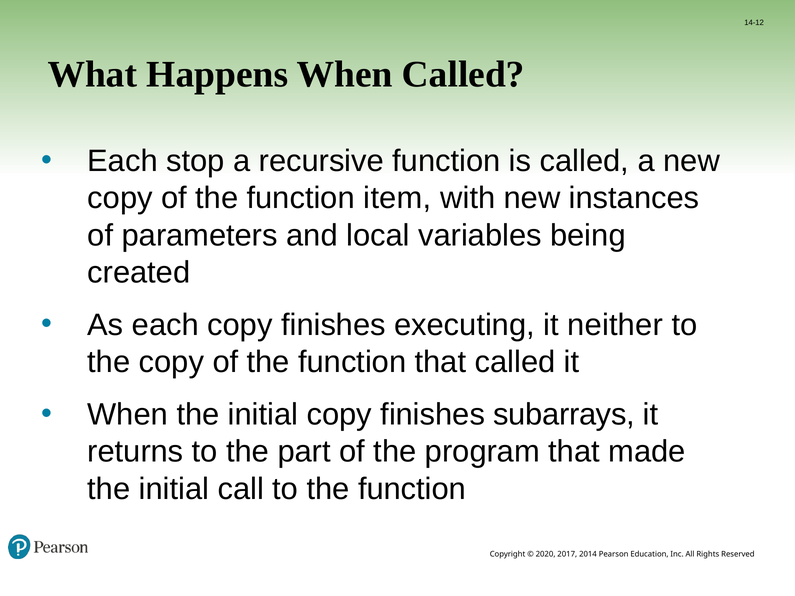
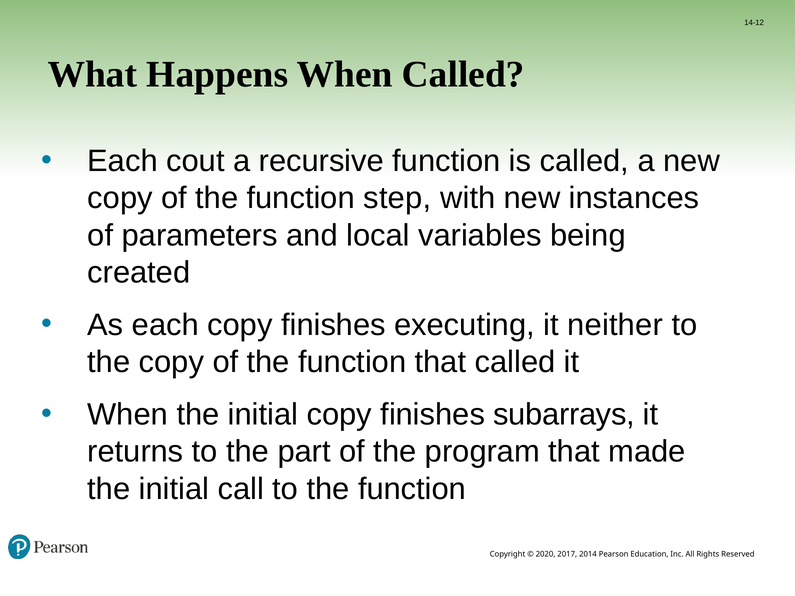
stop: stop -> cout
item: item -> step
